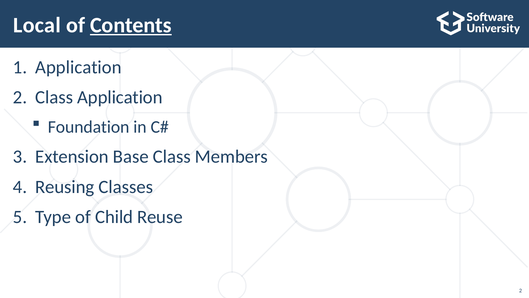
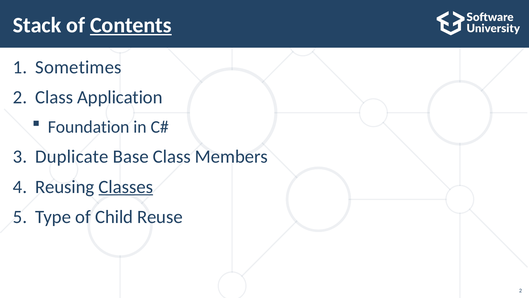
Local: Local -> Stack
Application at (78, 67): Application -> Sometimes
Extension: Extension -> Duplicate
Classes underline: none -> present
